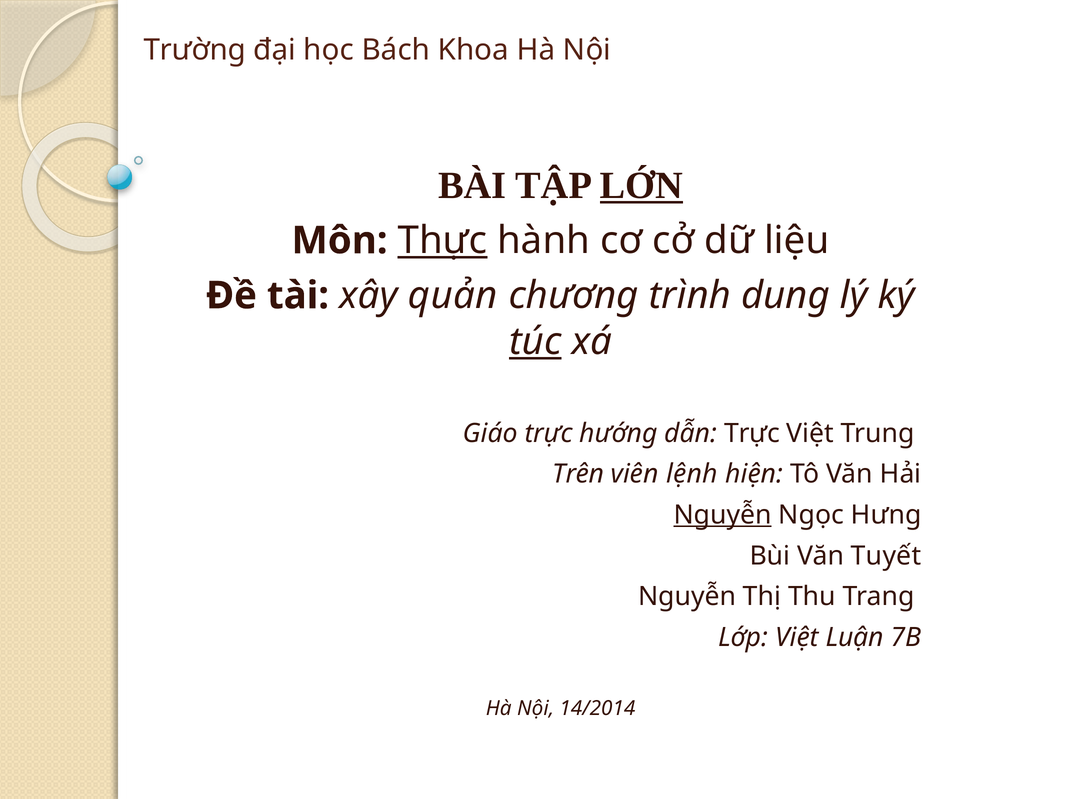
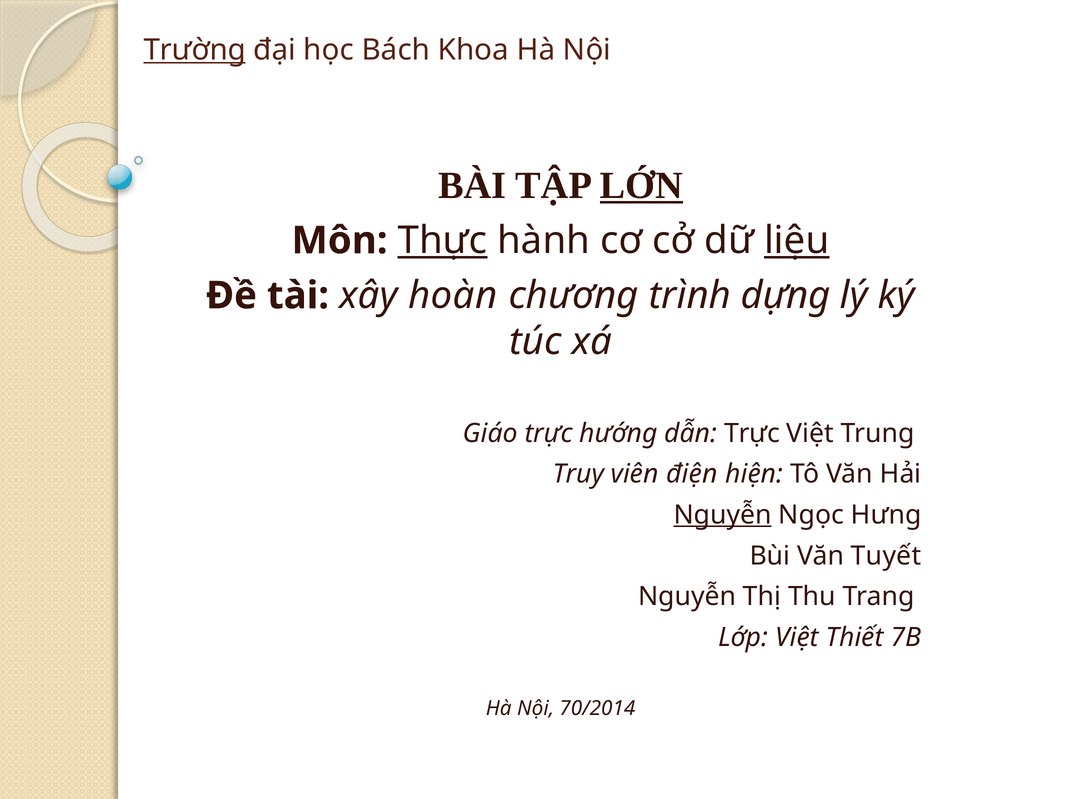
Trường underline: none -> present
liệu underline: none -> present
quản: quản -> hoàn
dung: dung -> dựng
túc underline: present -> none
Trên: Trên -> Truy
lệnh: lệnh -> điện
Luận: Luận -> Thiết
14/2014: 14/2014 -> 70/2014
